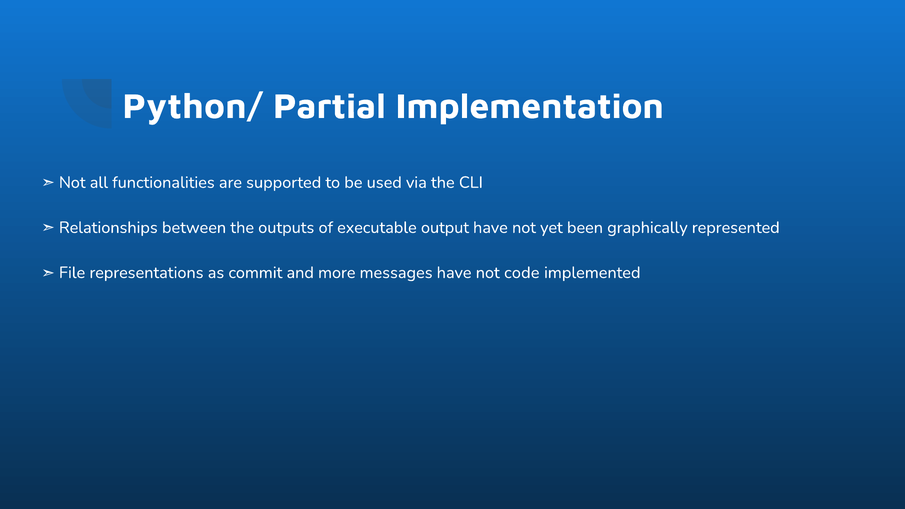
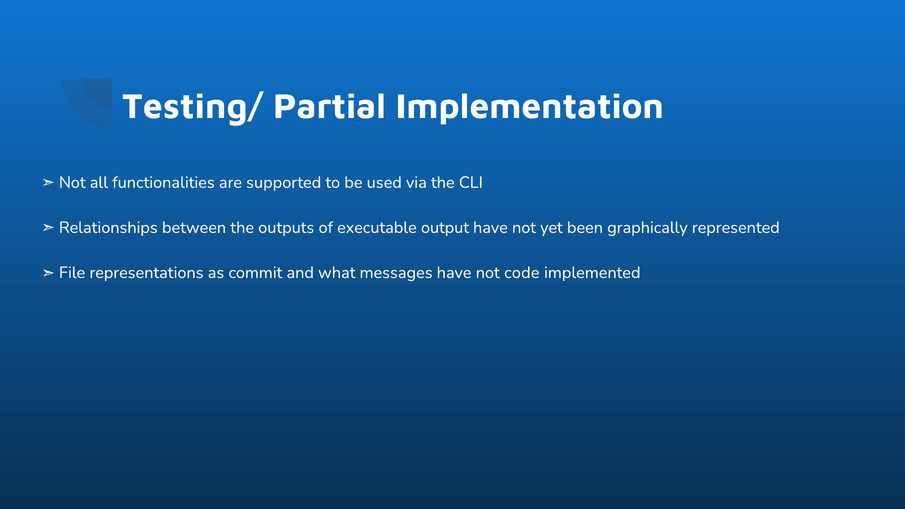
Python/: Python/ -> Testing/
more: more -> what
